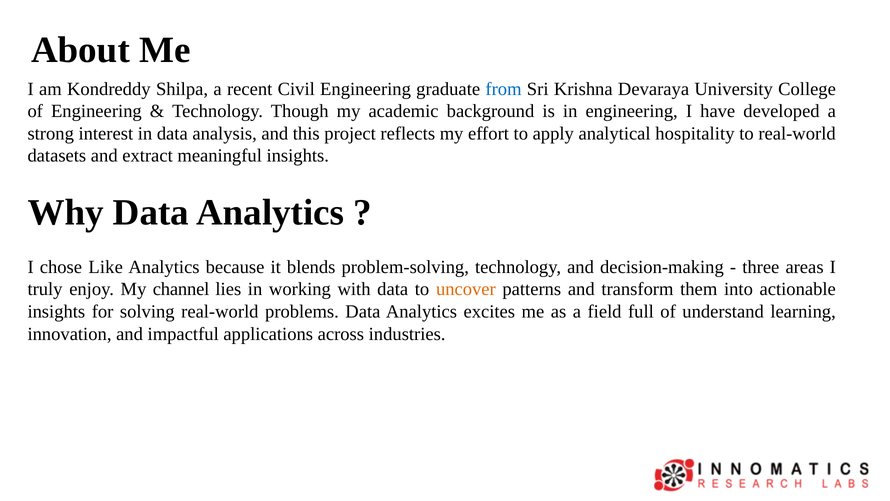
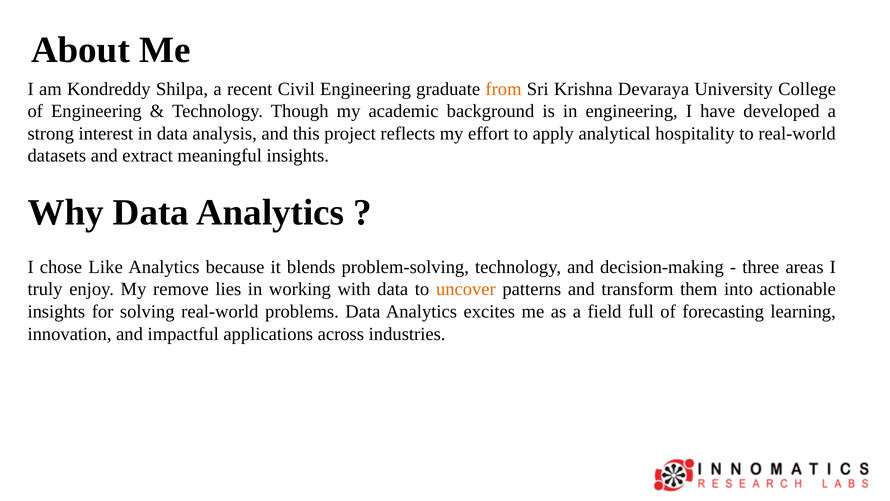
from colour: blue -> orange
channel: channel -> remove
understand: understand -> forecasting
